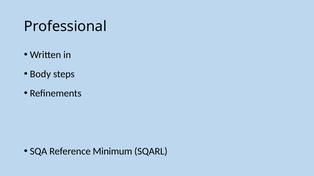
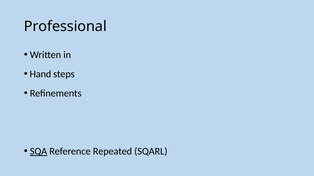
Body: Body -> Hand
SQA underline: none -> present
Minimum: Minimum -> Repeated
